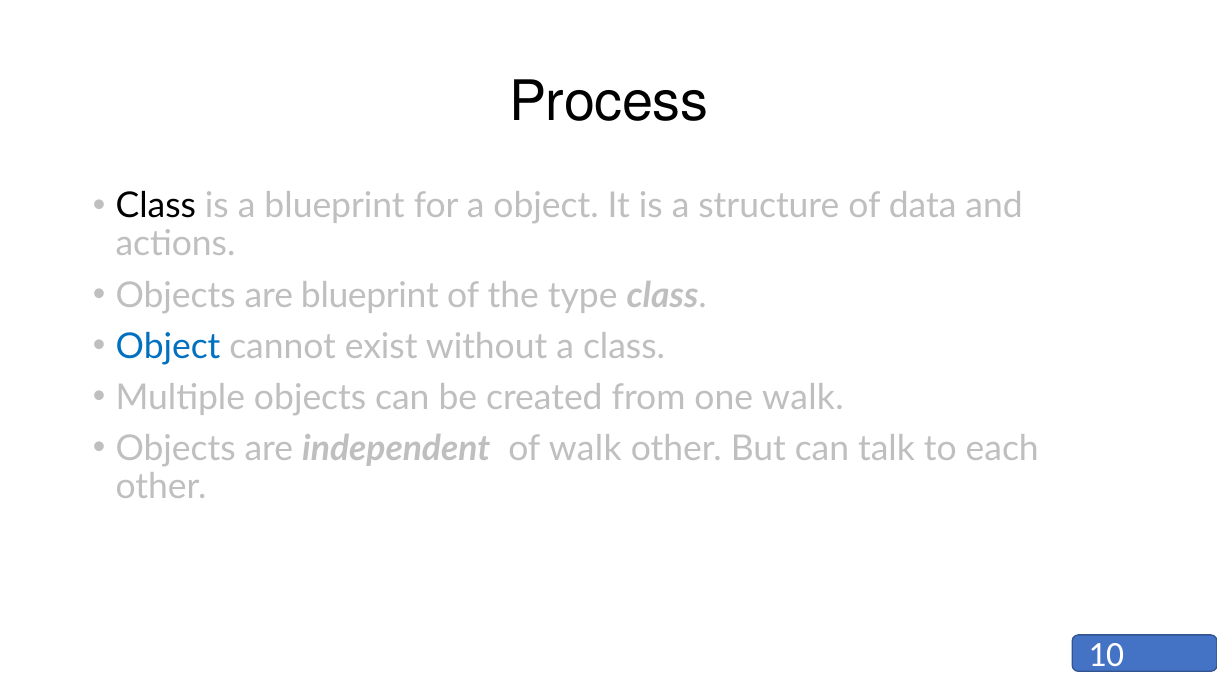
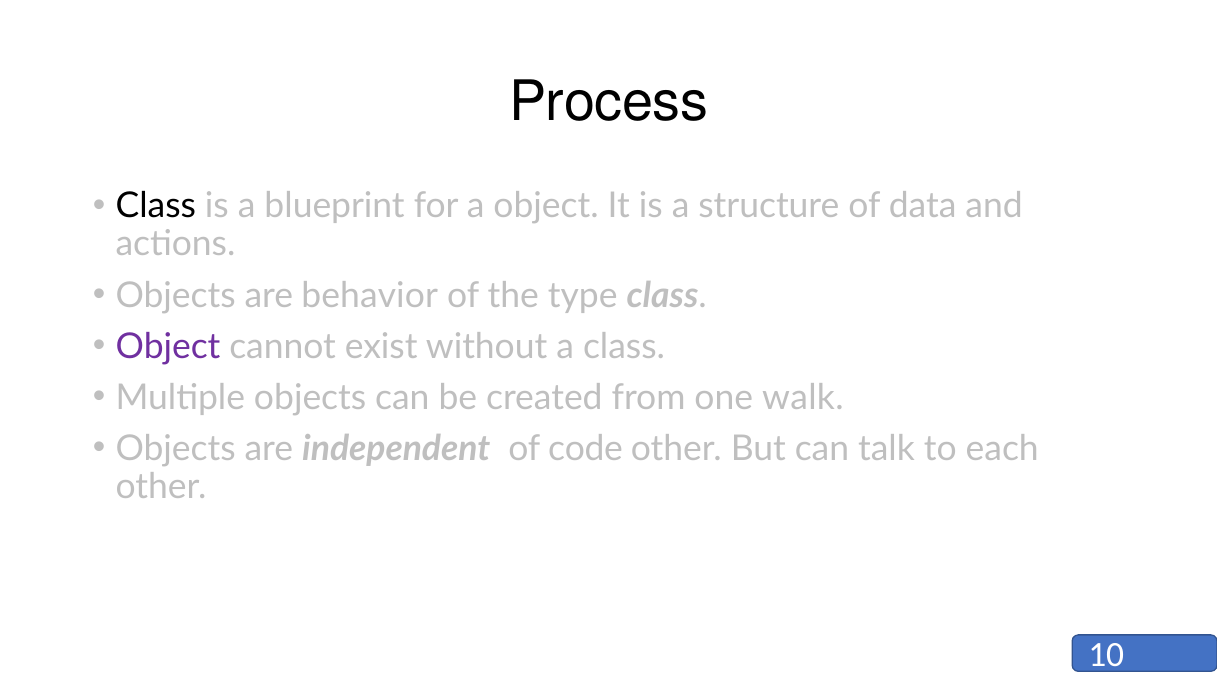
are blueprint: blueprint -> behavior
Object at (168, 346) colour: blue -> purple
of walk: walk -> code
